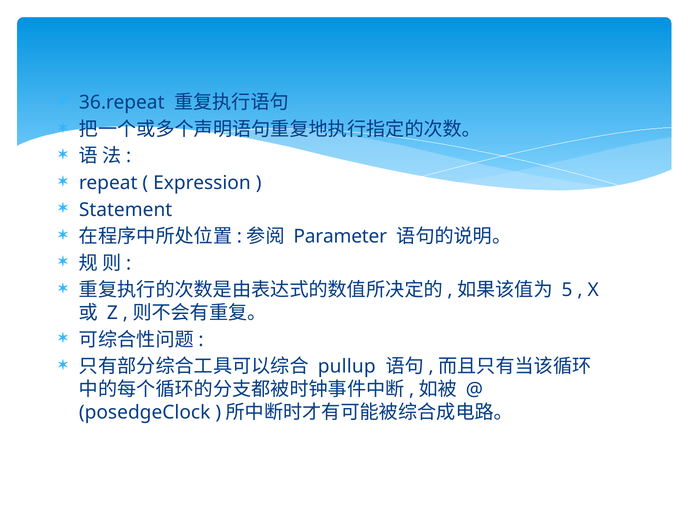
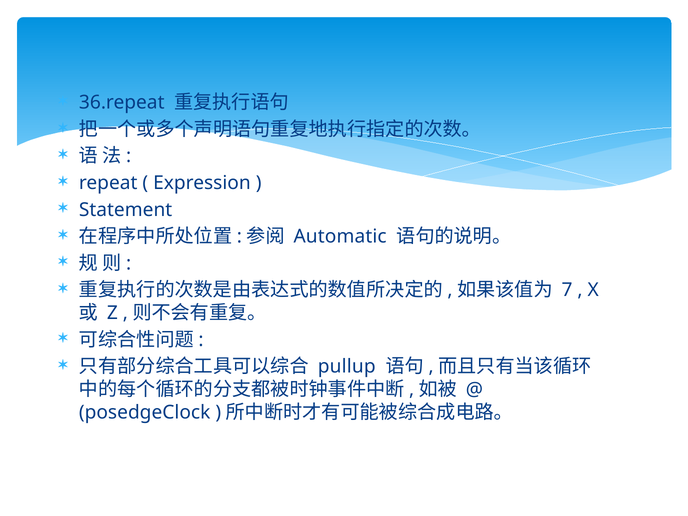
Parameter: Parameter -> Automatic
5: 5 -> 7
